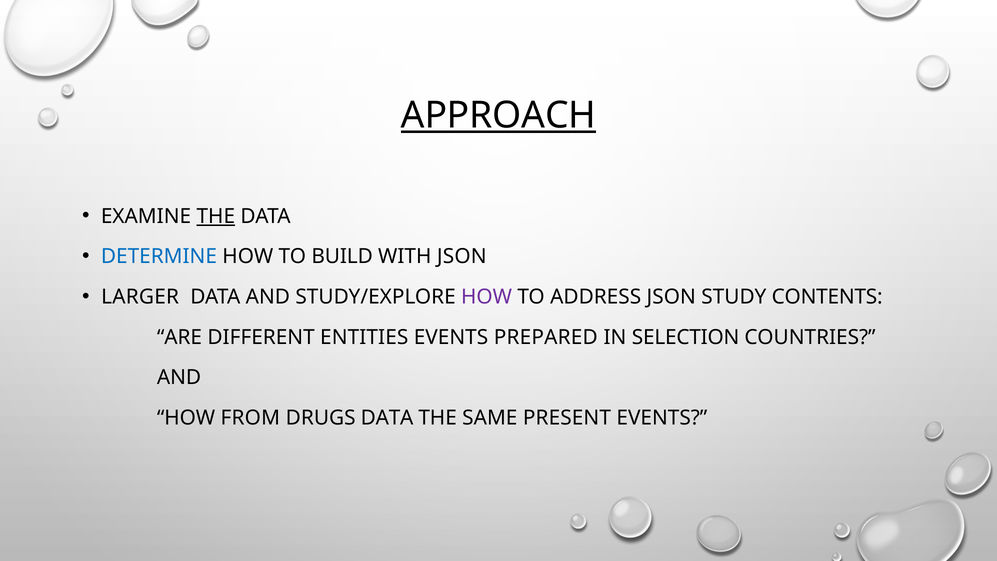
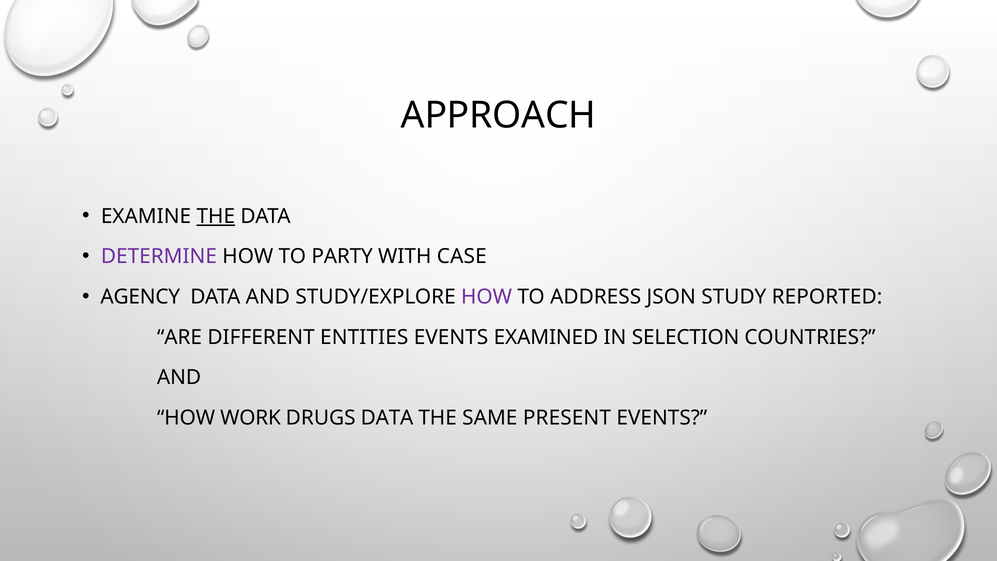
APPROACH underline: present -> none
DETERMINE colour: blue -> purple
BUILD: BUILD -> PARTY
WITH JSON: JSON -> CASE
LARGER: LARGER -> AGENCY
CONTENTS: CONTENTS -> REPORTED
PREPARED: PREPARED -> EXAMINED
FROM: FROM -> WORK
